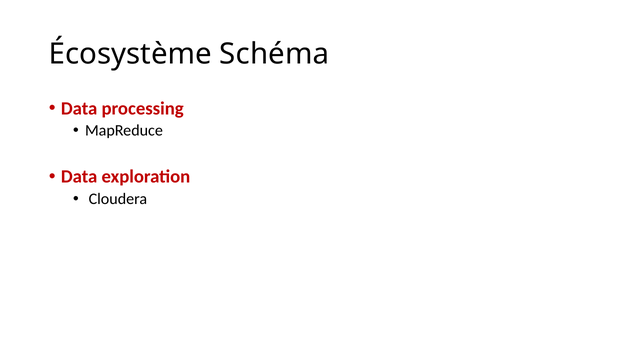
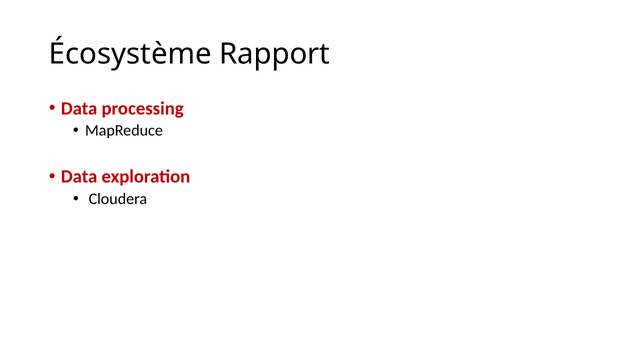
Schéma: Schéma -> Rapport
